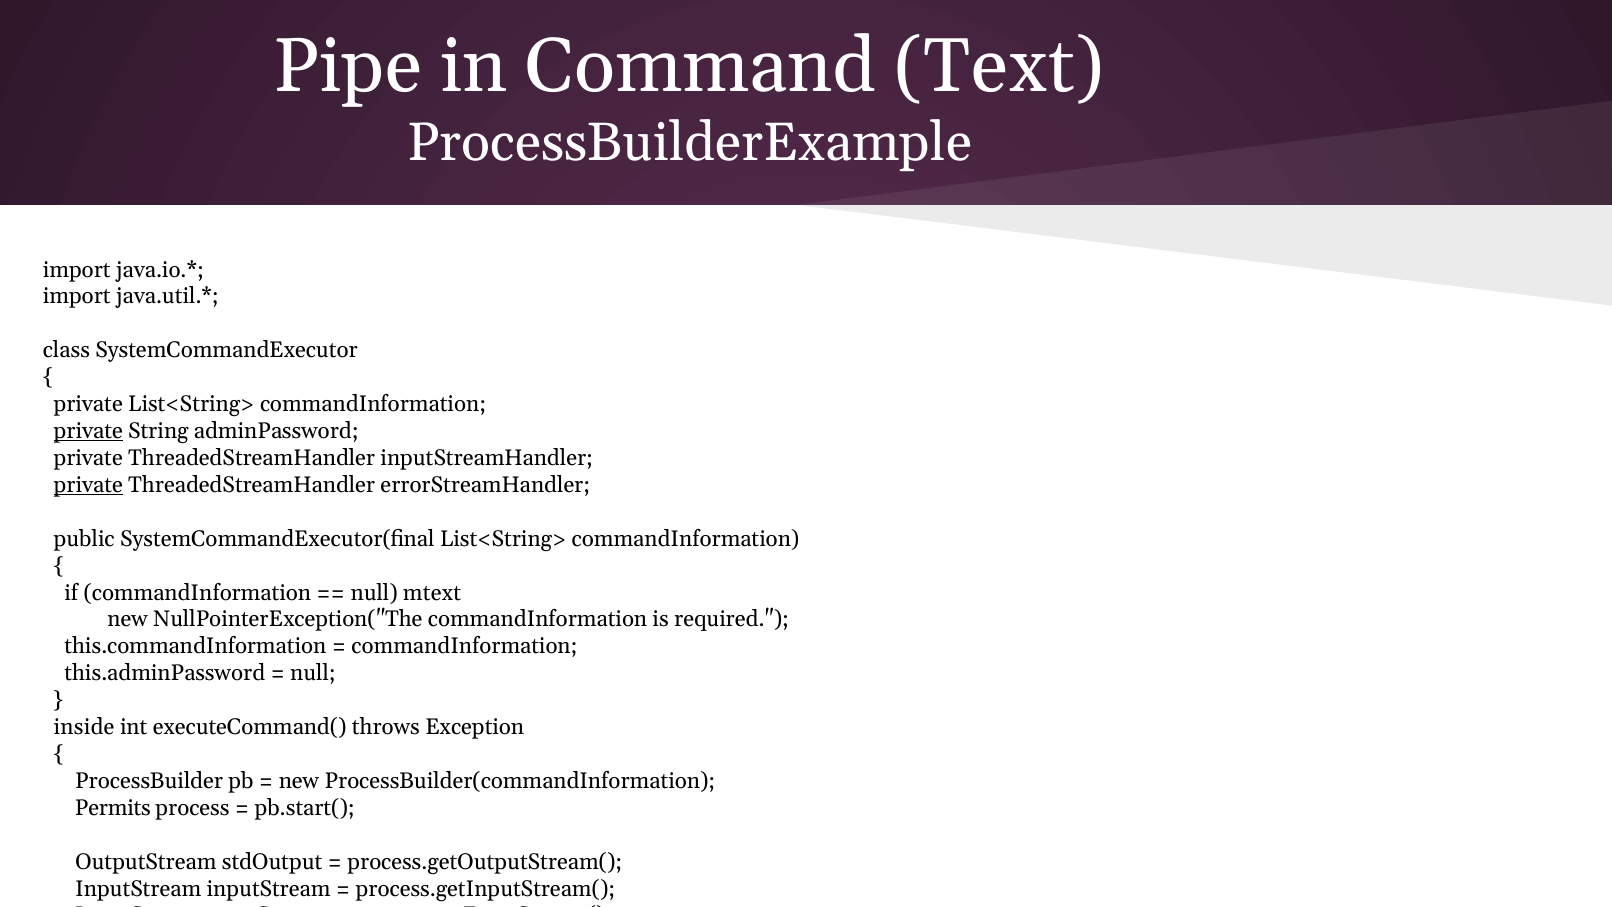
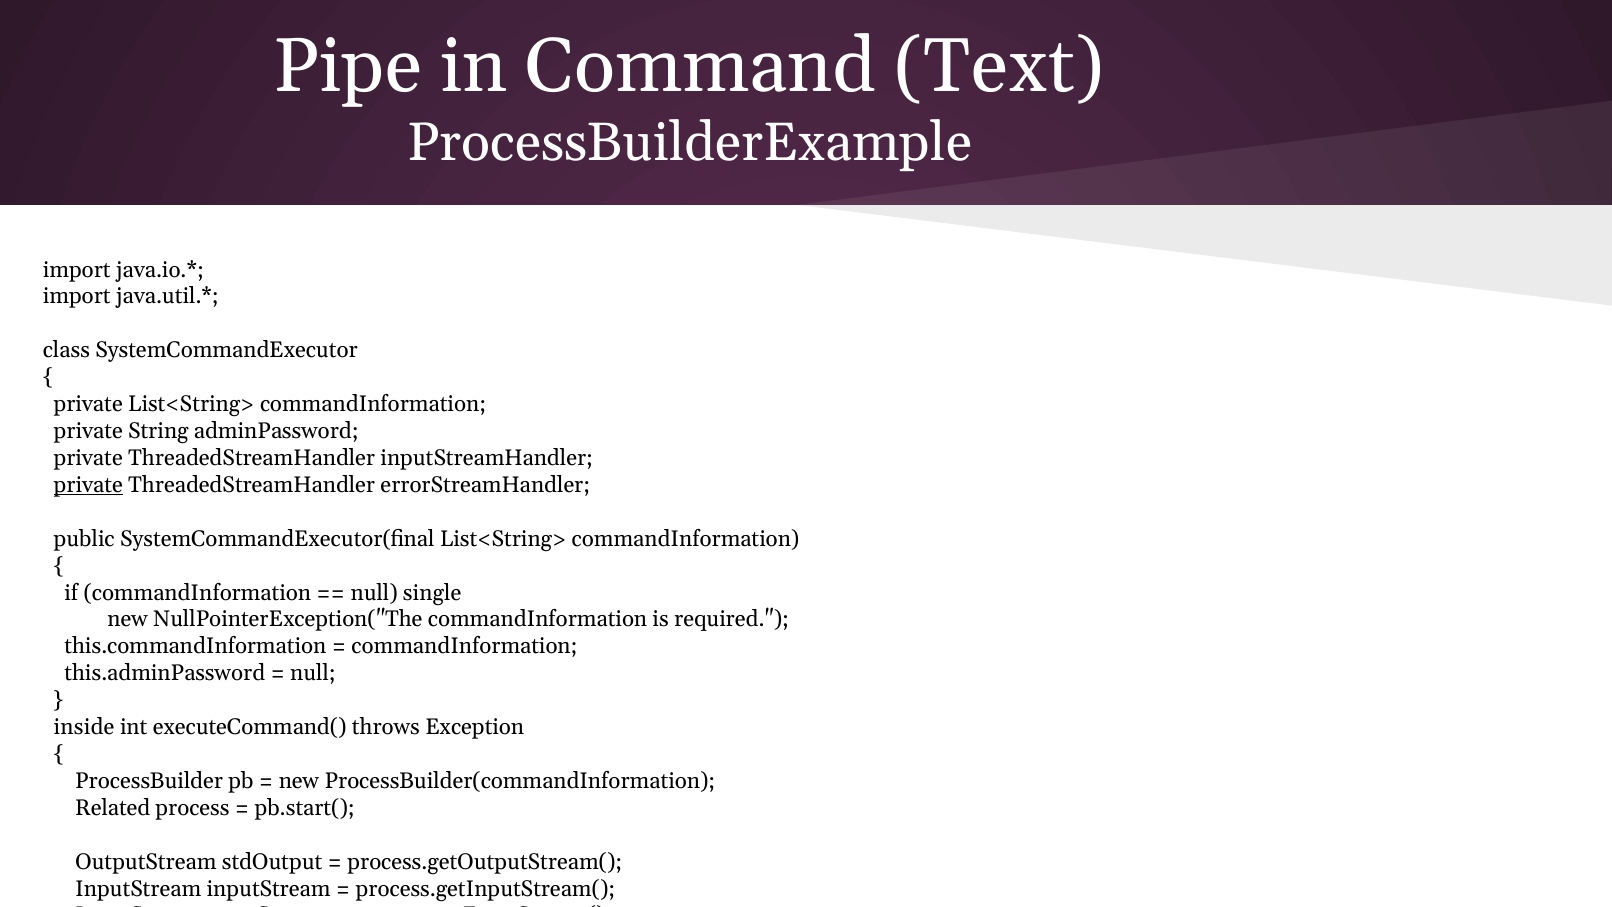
private at (88, 431) underline: present -> none
mtext: mtext -> single
Permits: Permits -> Related
